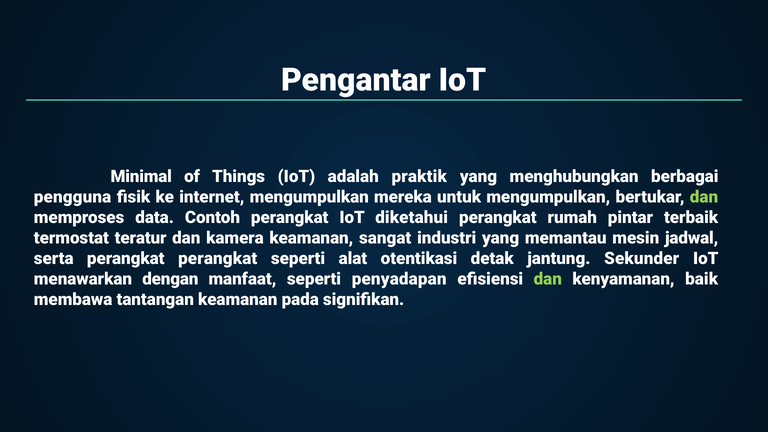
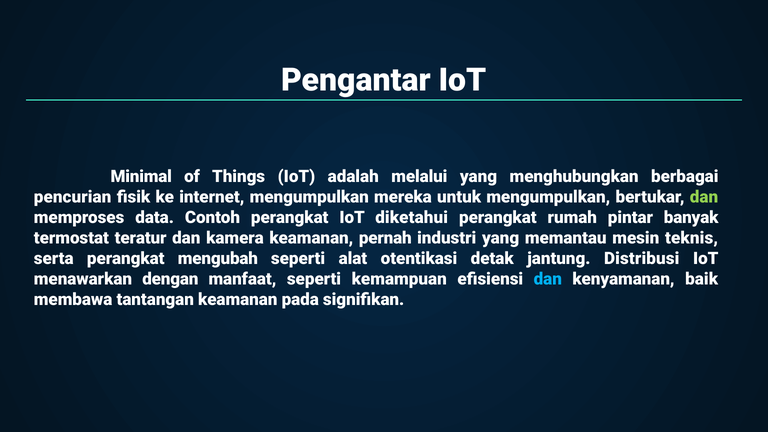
praktik: praktik -> melalui
pengguna: pengguna -> pencurian
terbaik: terbaik -> banyak
sangat: sangat -> pernah
jadwal: jadwal -> teknis
perangkat perangkat: perangkat -> mengubah
Sekunder: Sekunder -> Distribusi
penyadapan: penyadapan -> kemampuan
dan at (548, 279) colour: light green -> light blue
